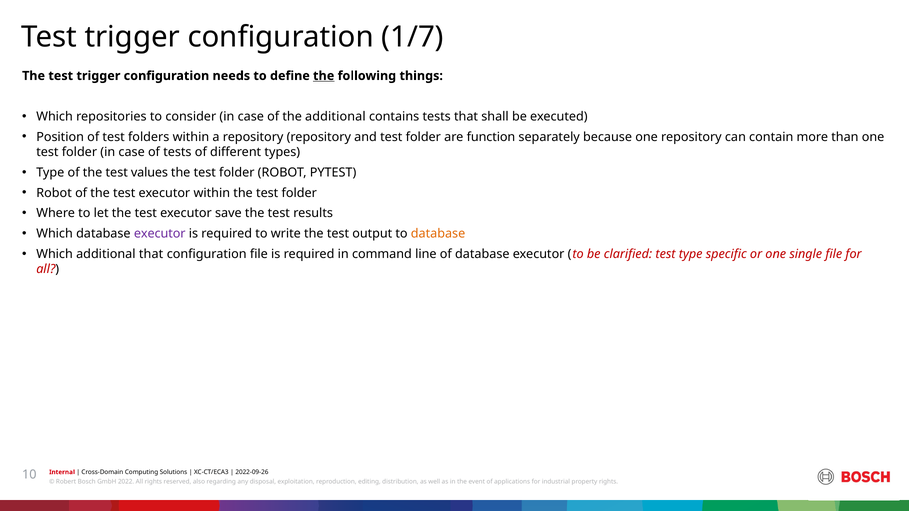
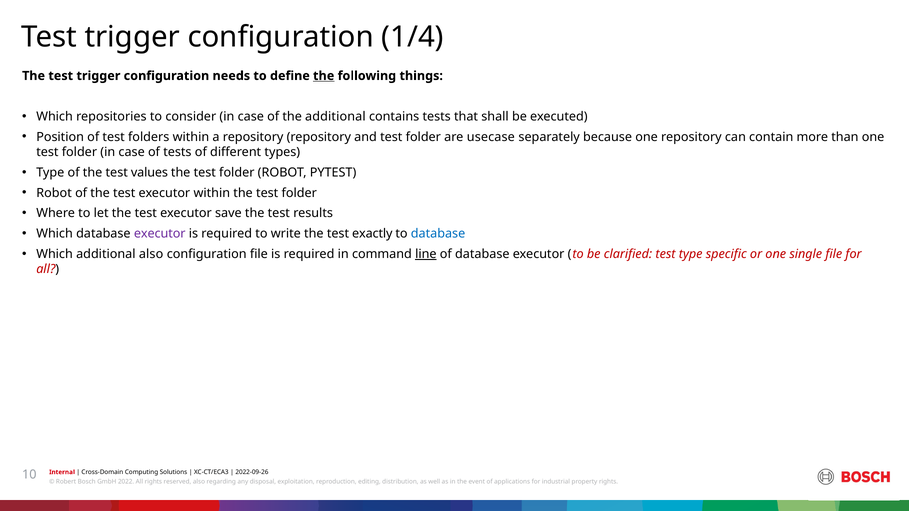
1/7: 1/7 -> 1/4
function: function -> usecase
output: output -> exactly
database at (438, 234) colour: orange -> blue
additional that: that -> also
line underline: none -> present
